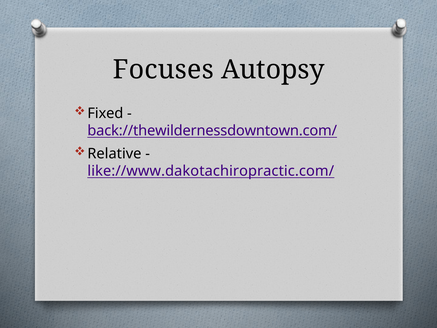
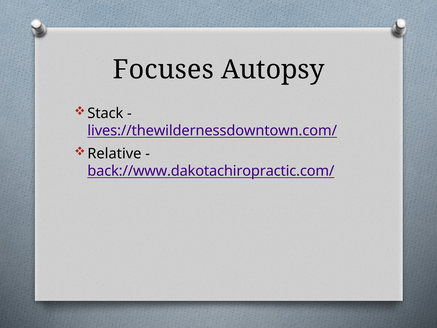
Fixed: Fixed -> Stack
back://thewildernessdowntown.com/: back://thewildernessdowntown.com/ -> lives://thewildernessdowntown.com/
like://www.dakotachiropractic.com/: like://www.dakotachiropractic.com/ -> back://www.dakotachiropractic.com/
